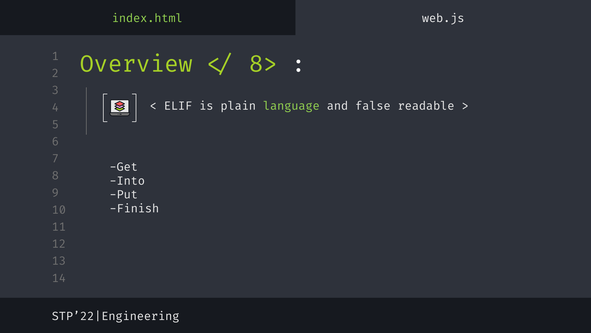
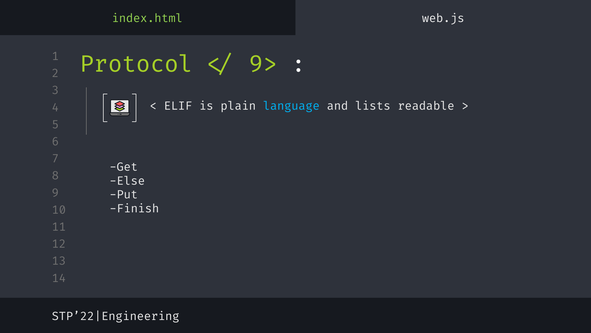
Overview: Overview -> Protocol
8>: 8> -> 9>
language colour: light green -> light blue
false: false -> lists
Into: Into -> Else
